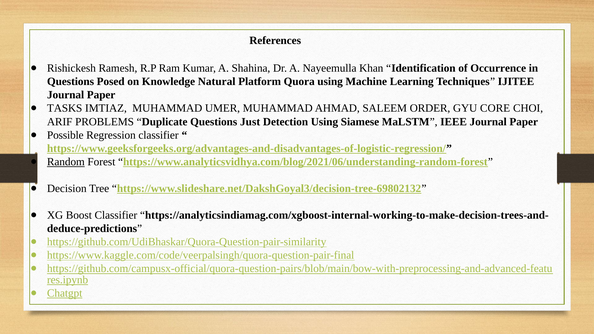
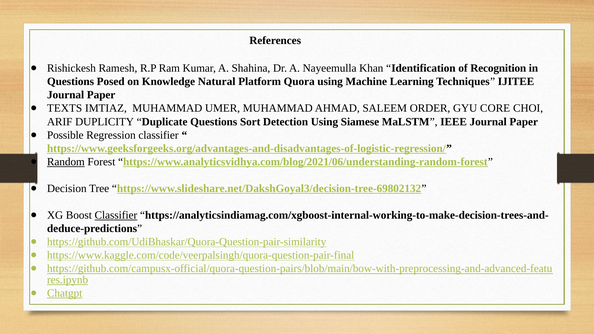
Occurrence: Occurrence -> Recognition
TASKS: TASKS -> TEXTS
PROBLEMS: PROBLEMS -> DUPLICITY
Just: Just -> Sort
Classifier at (116, 215) underline: none -> present
